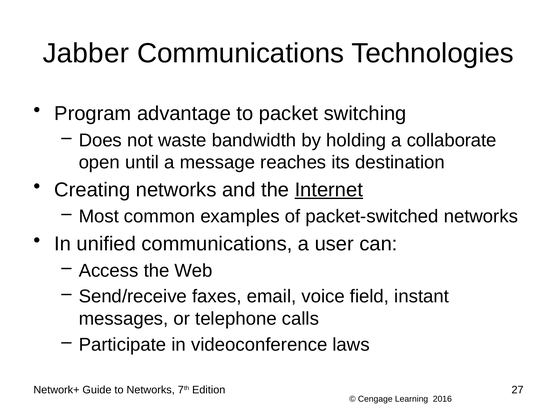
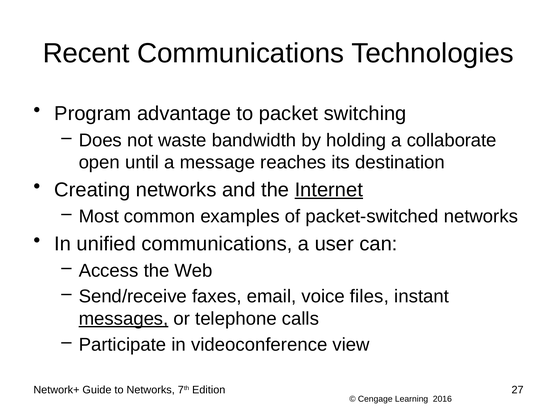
Jabber: Jabber -> Recent
field: field -> files
messages underline: none -> present
laws: laws -> view
